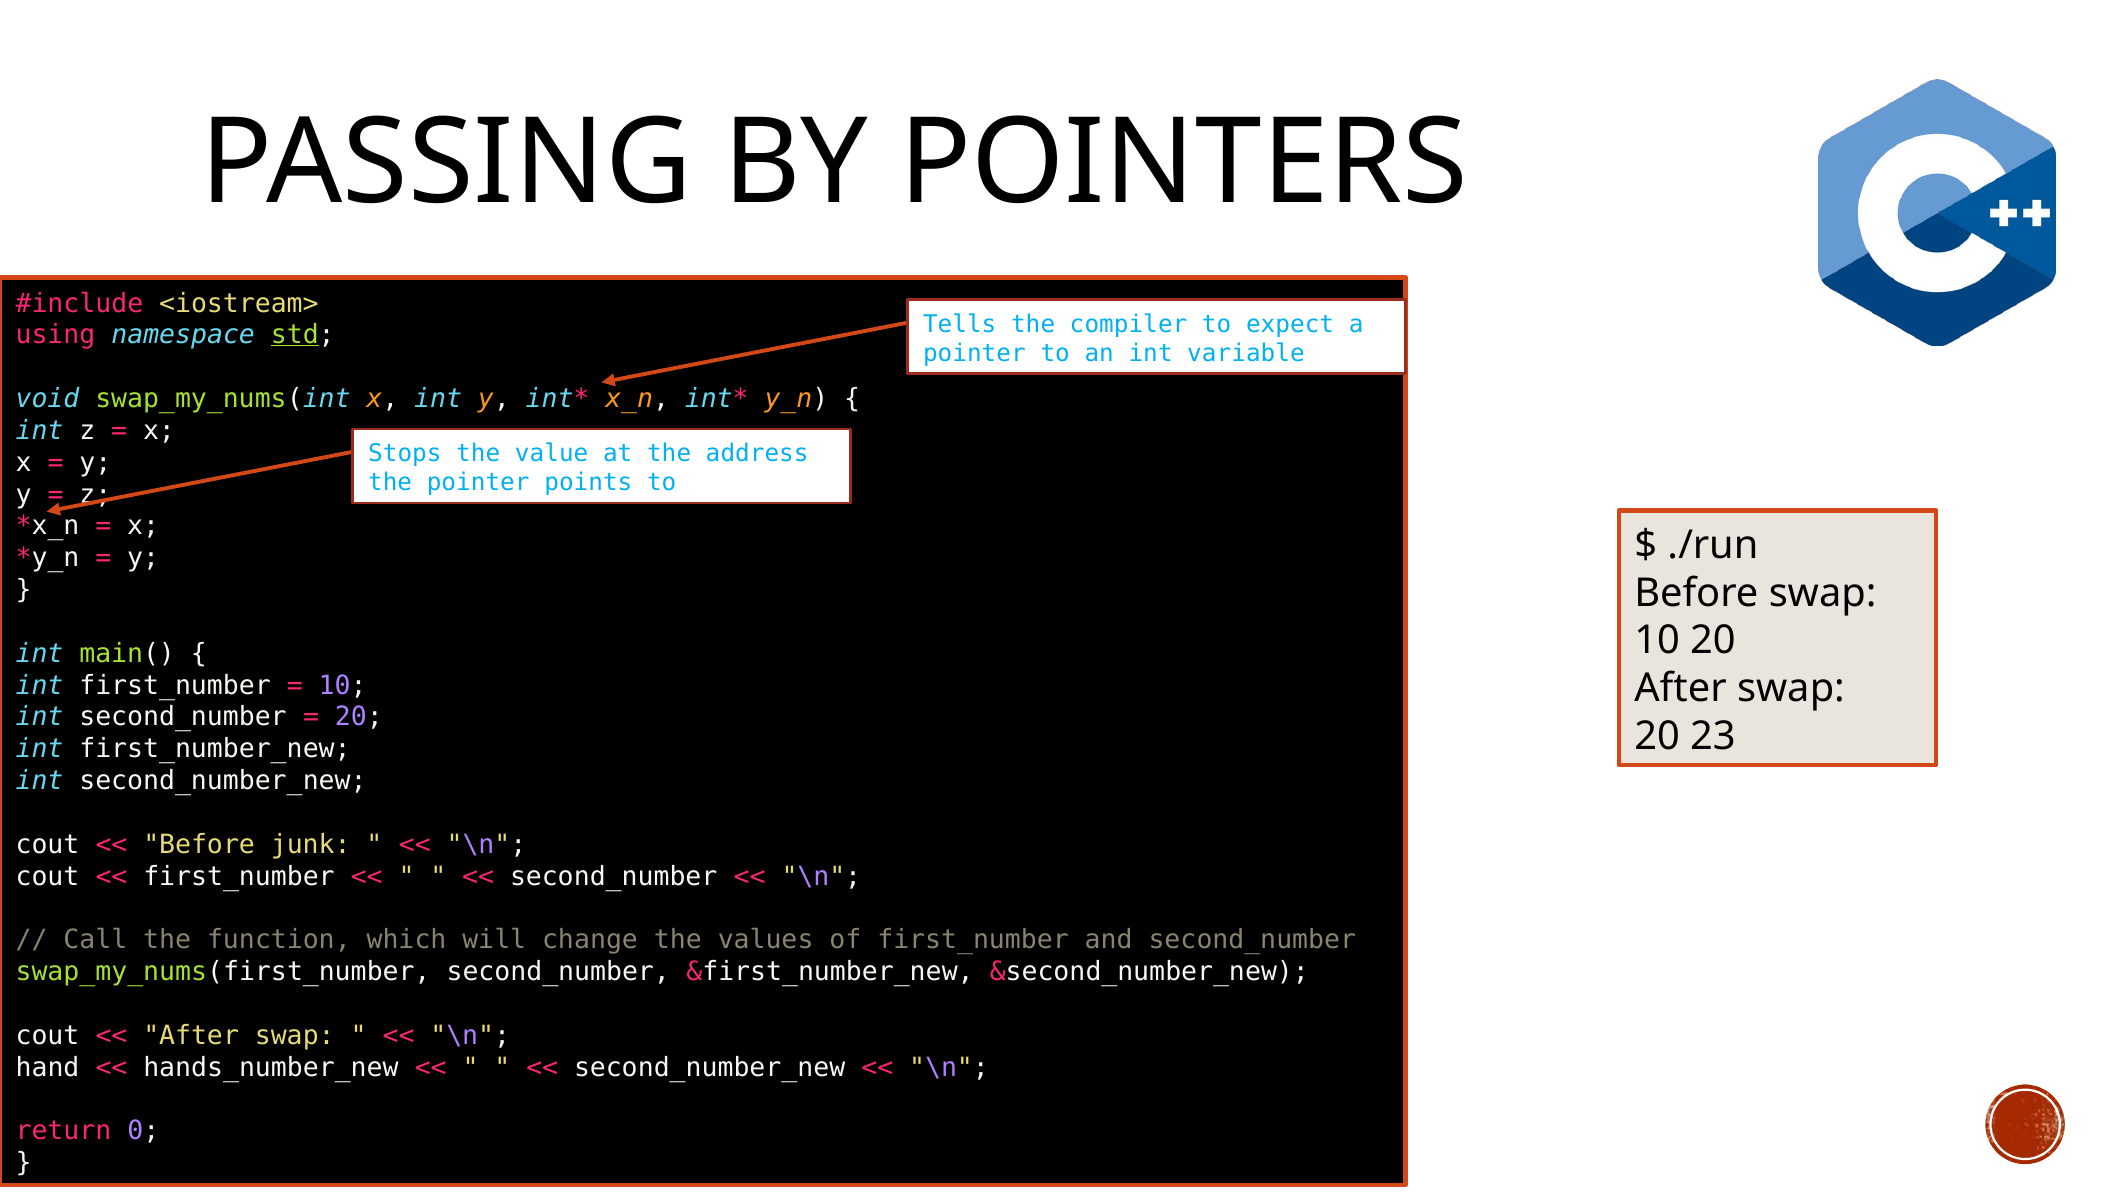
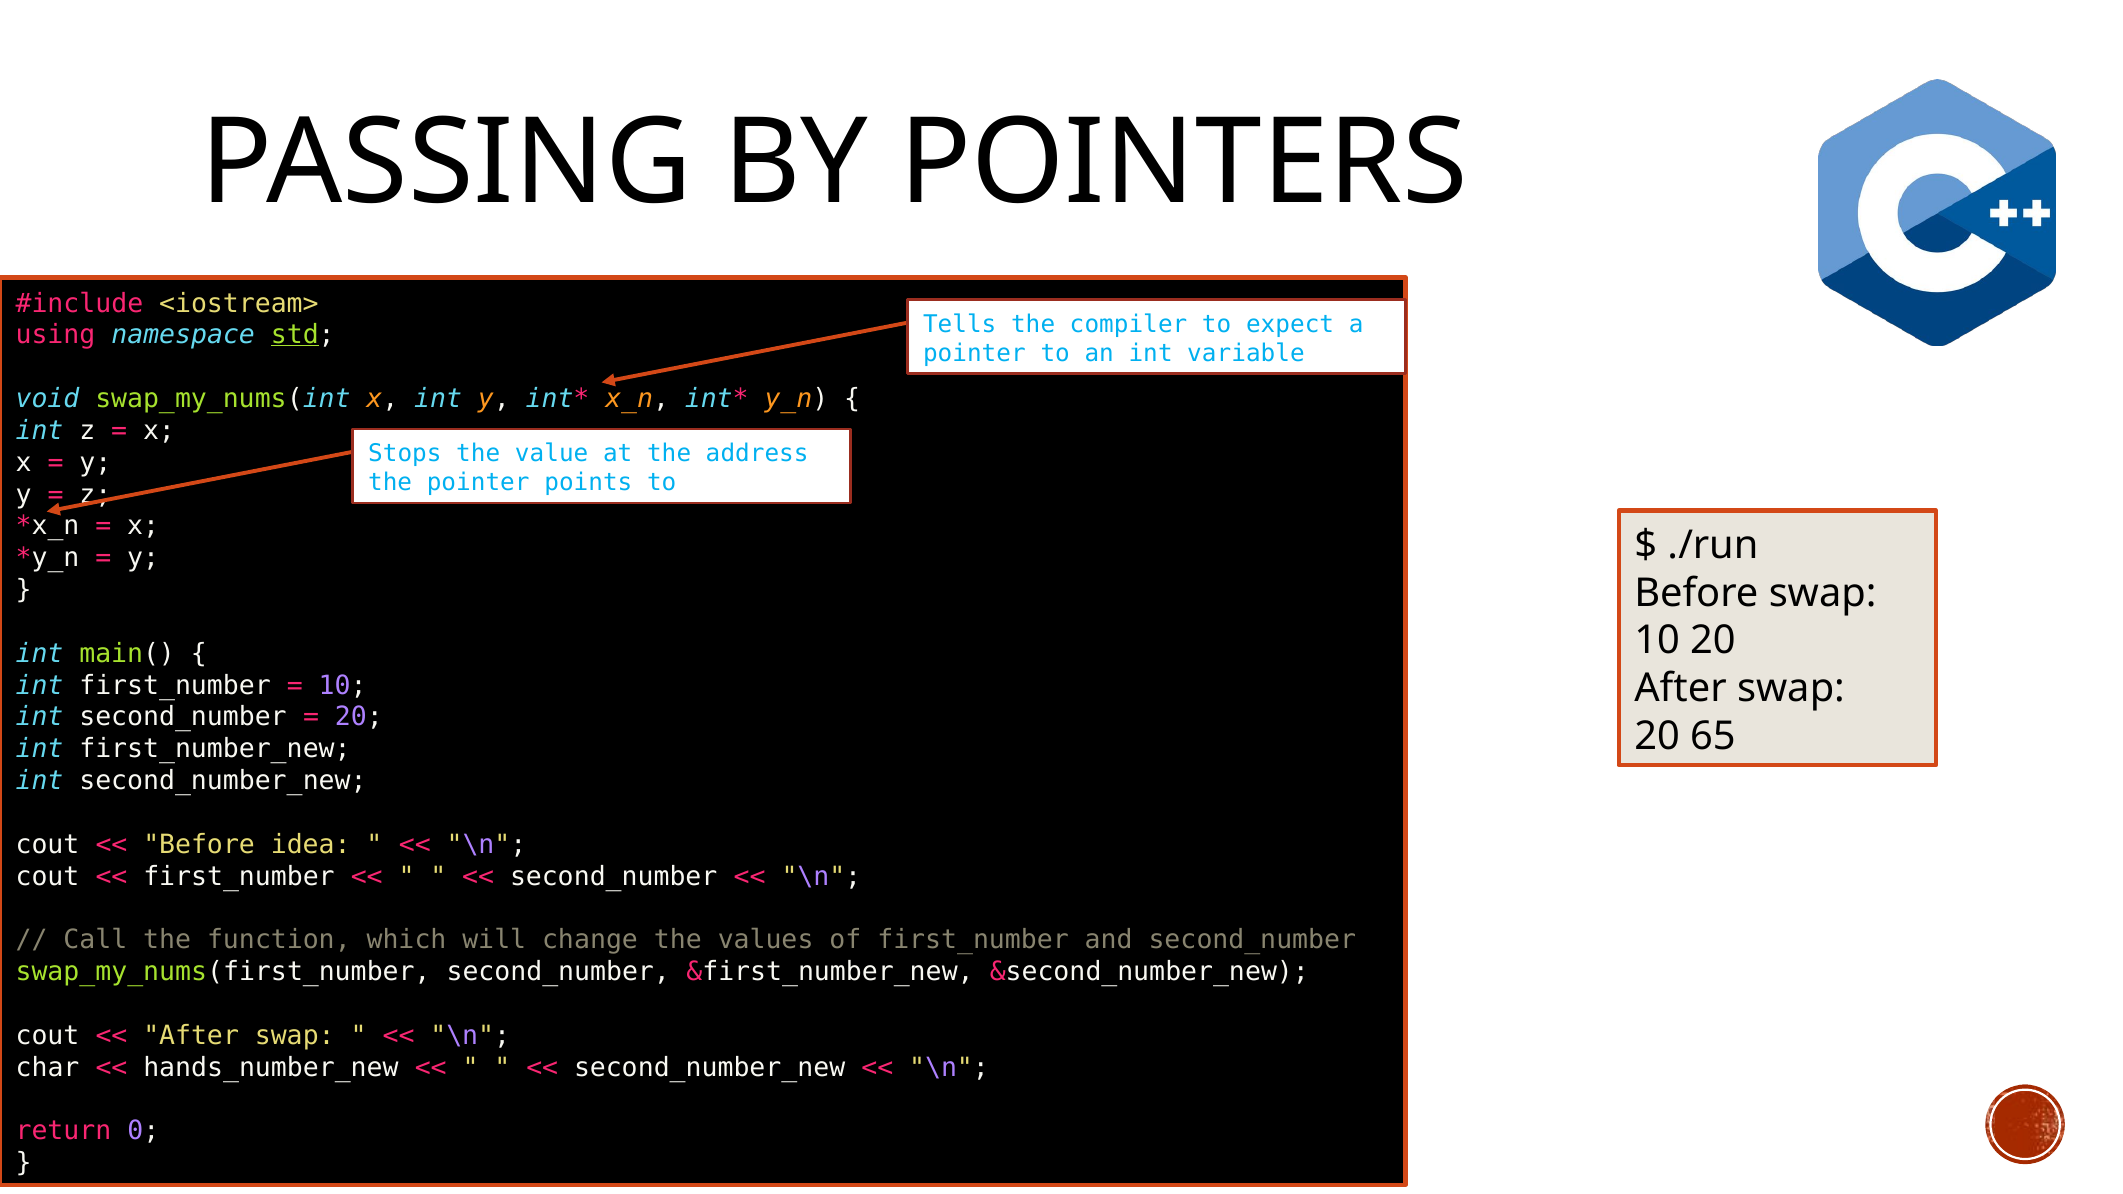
23: 23 -> 65
junk: junk -> idea
hand: hand -> char
